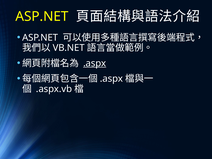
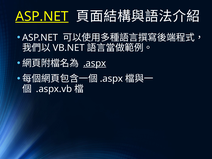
ASP.NET at (42, 16) underline: none -> present
